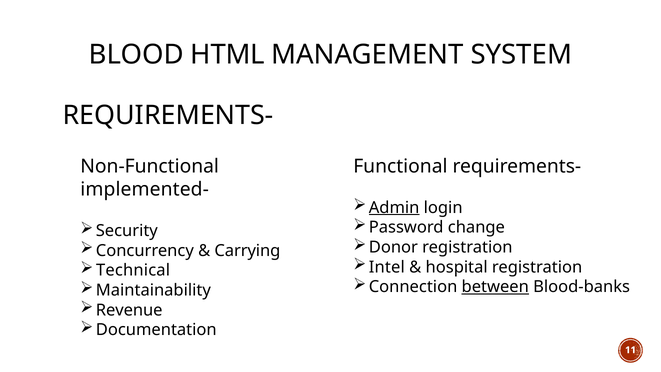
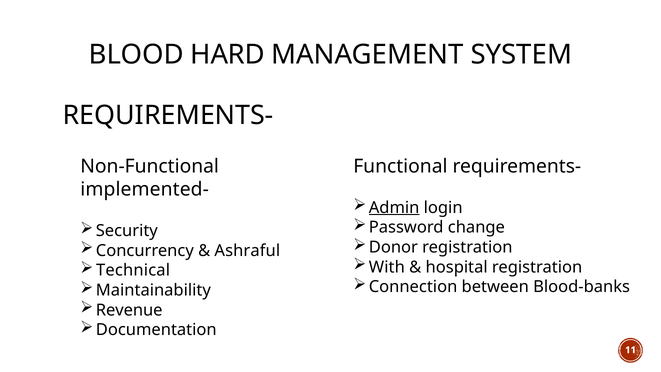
HTML: HTML -> HARD
Carrying: Carrying -> Ashraful
Intel: Intel -> With
between underline: present -> none
